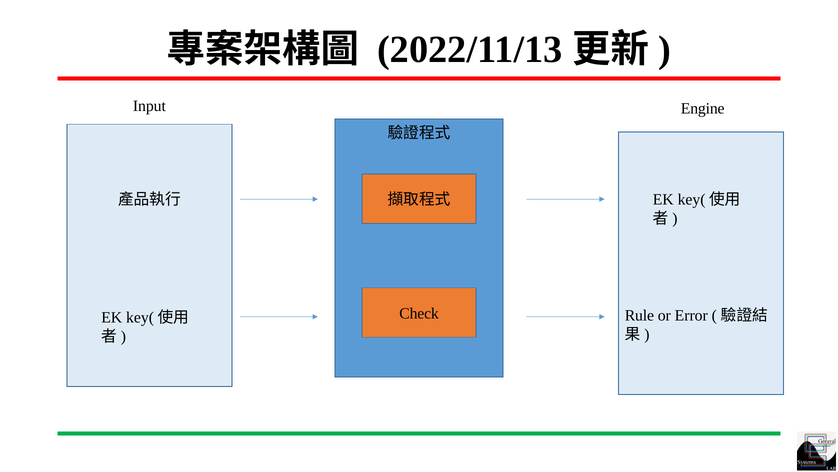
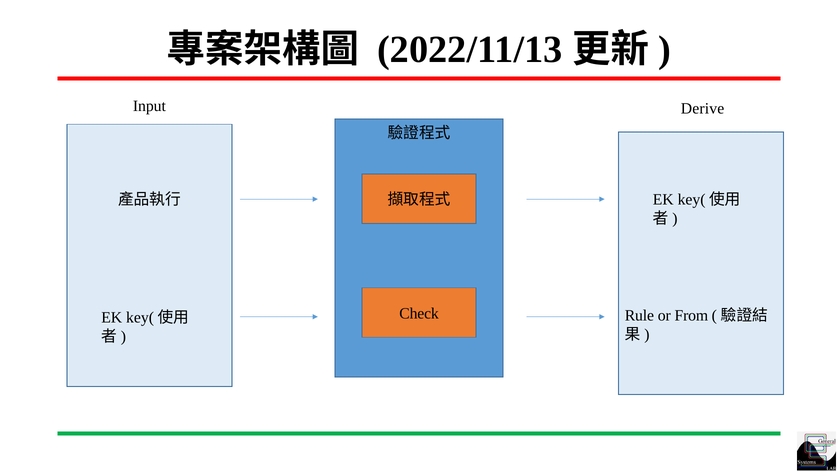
Engine: Engine -> Derive
Error: Error -> From
